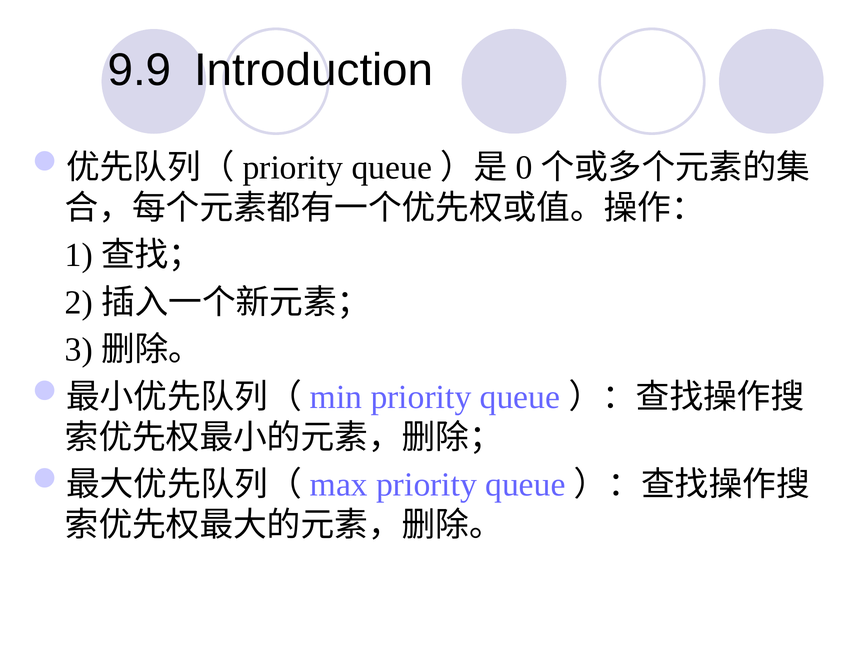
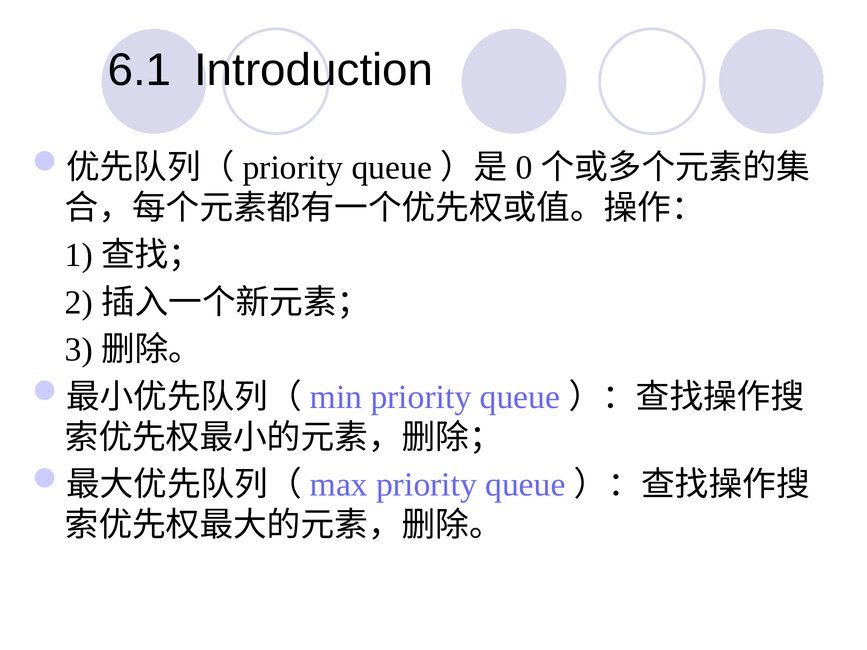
9.9: 9.9 -> 6.1
